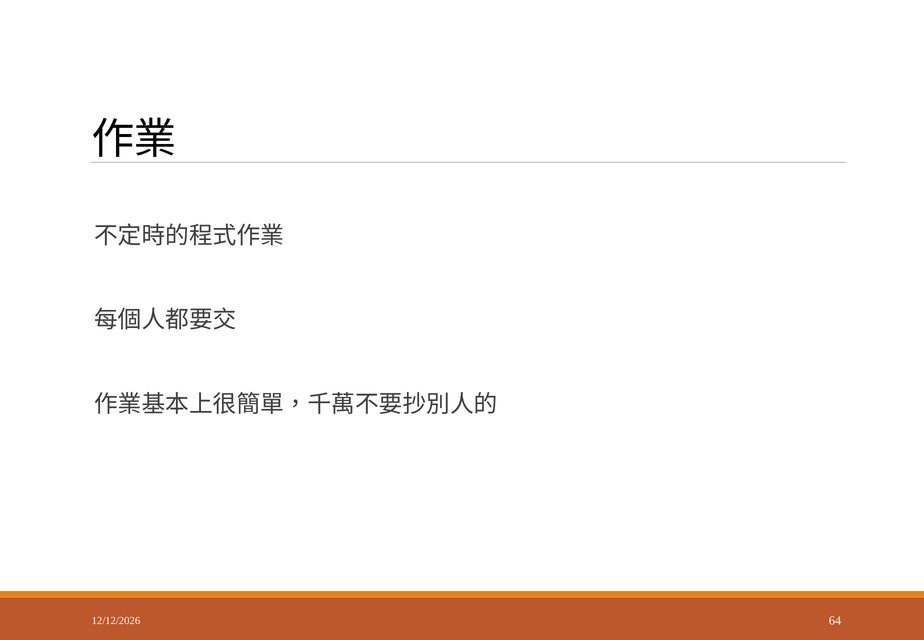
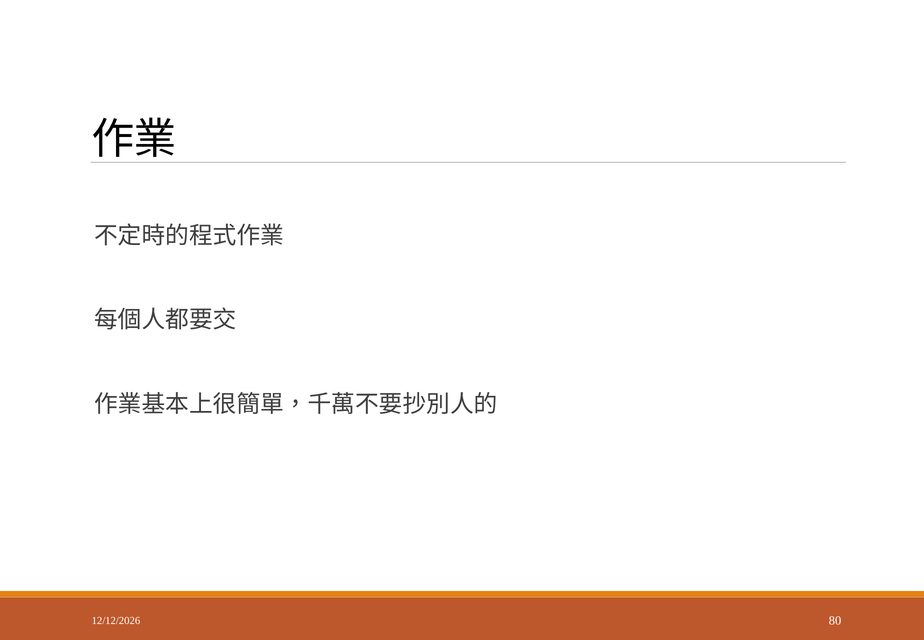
64: 64 -> 80
